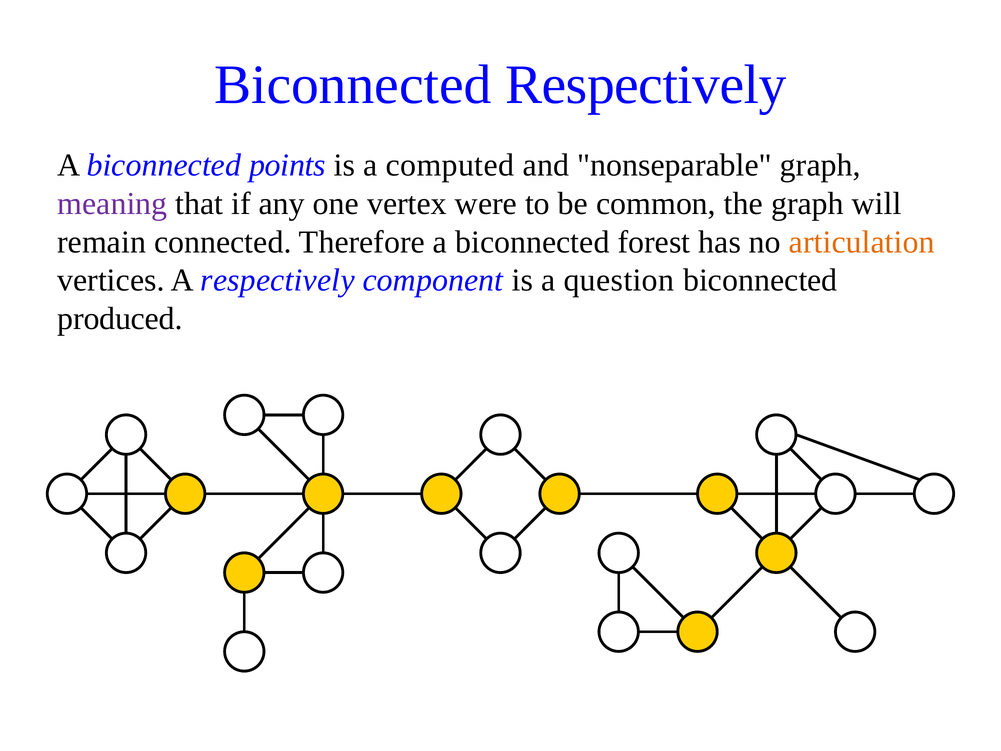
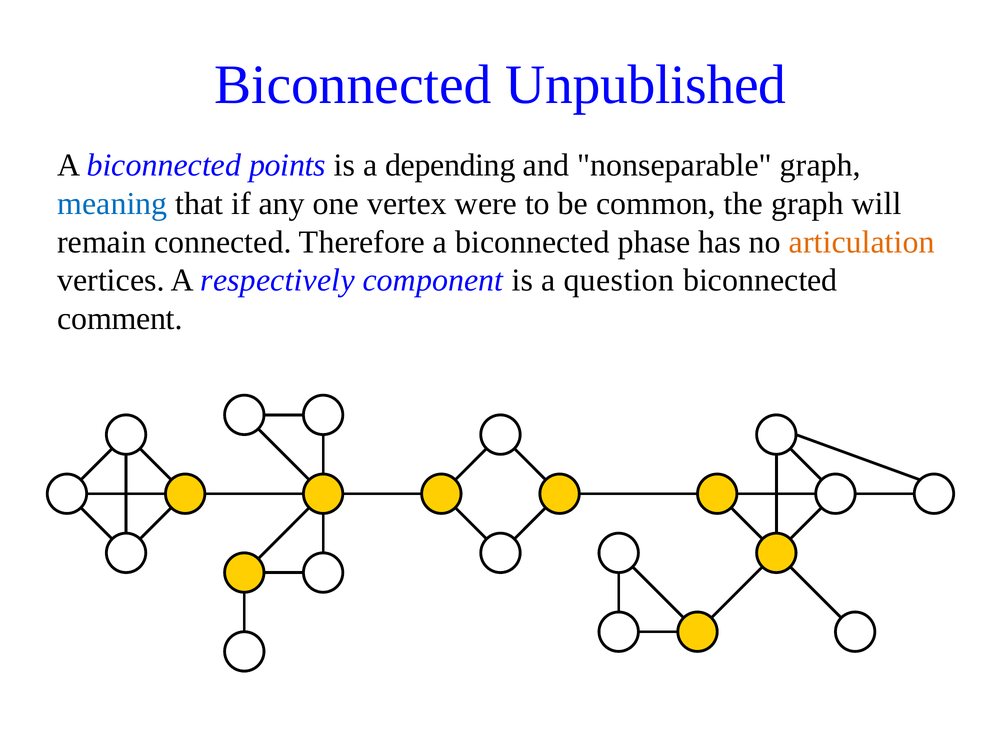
Biconnected Respectively: Respectively -> Unpublished
computed: computed -> depending
meaning colour: purple -> blue
forest: forest -> phase
produced: produced -> comment
